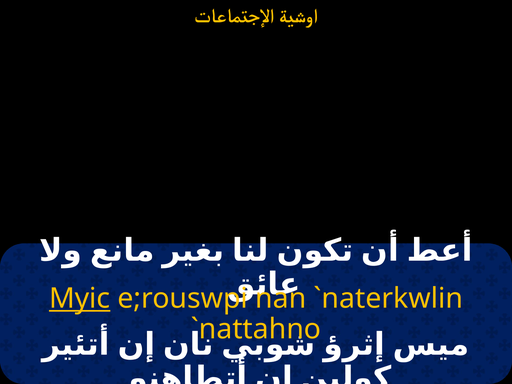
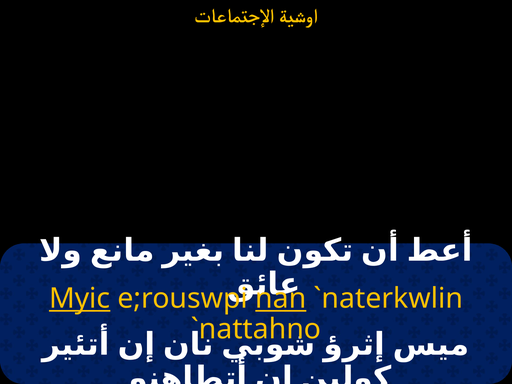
nan underline: none -> present
